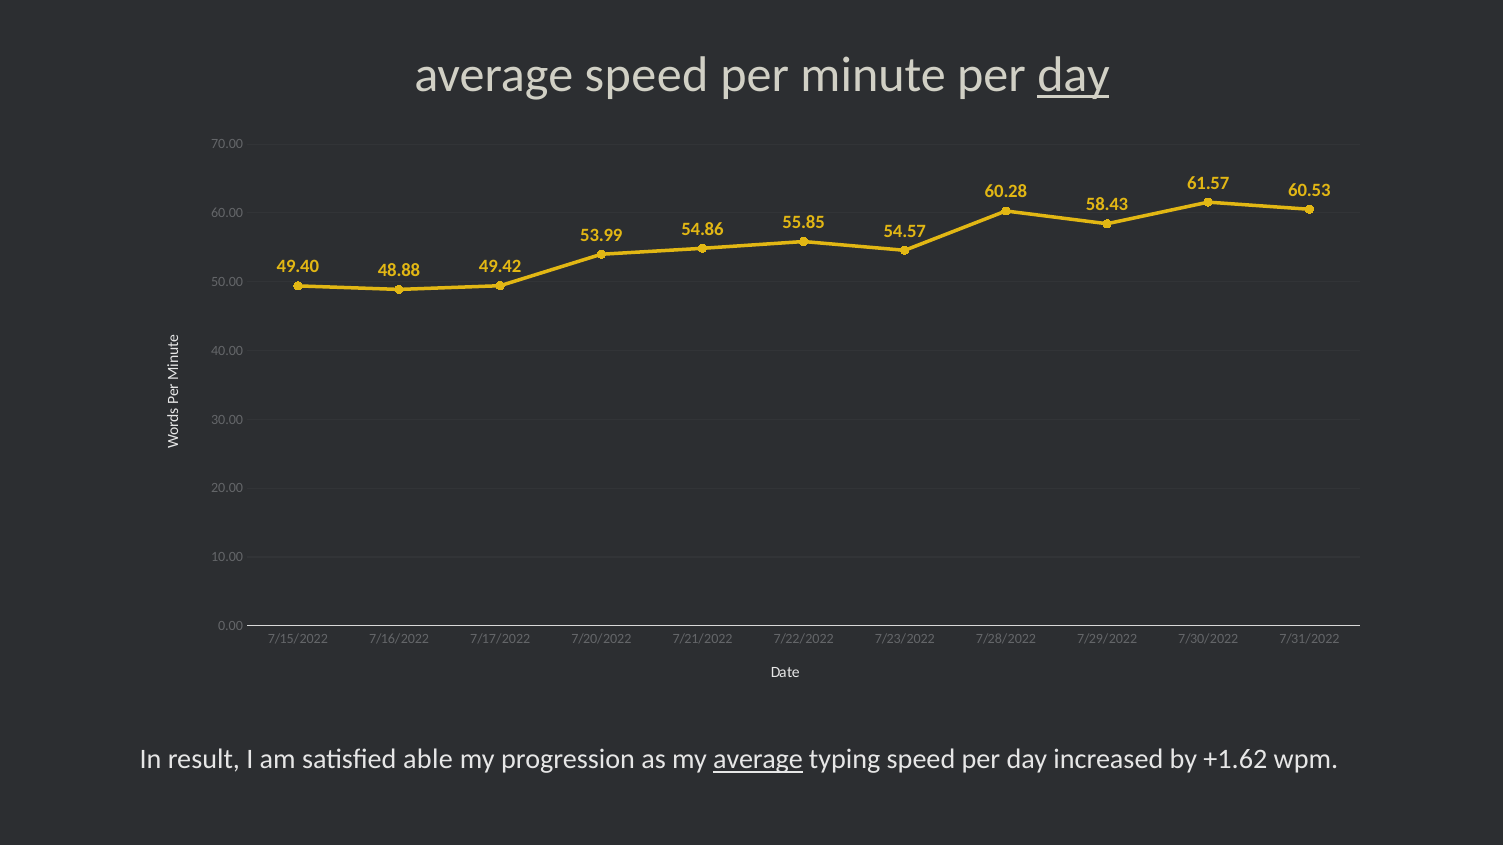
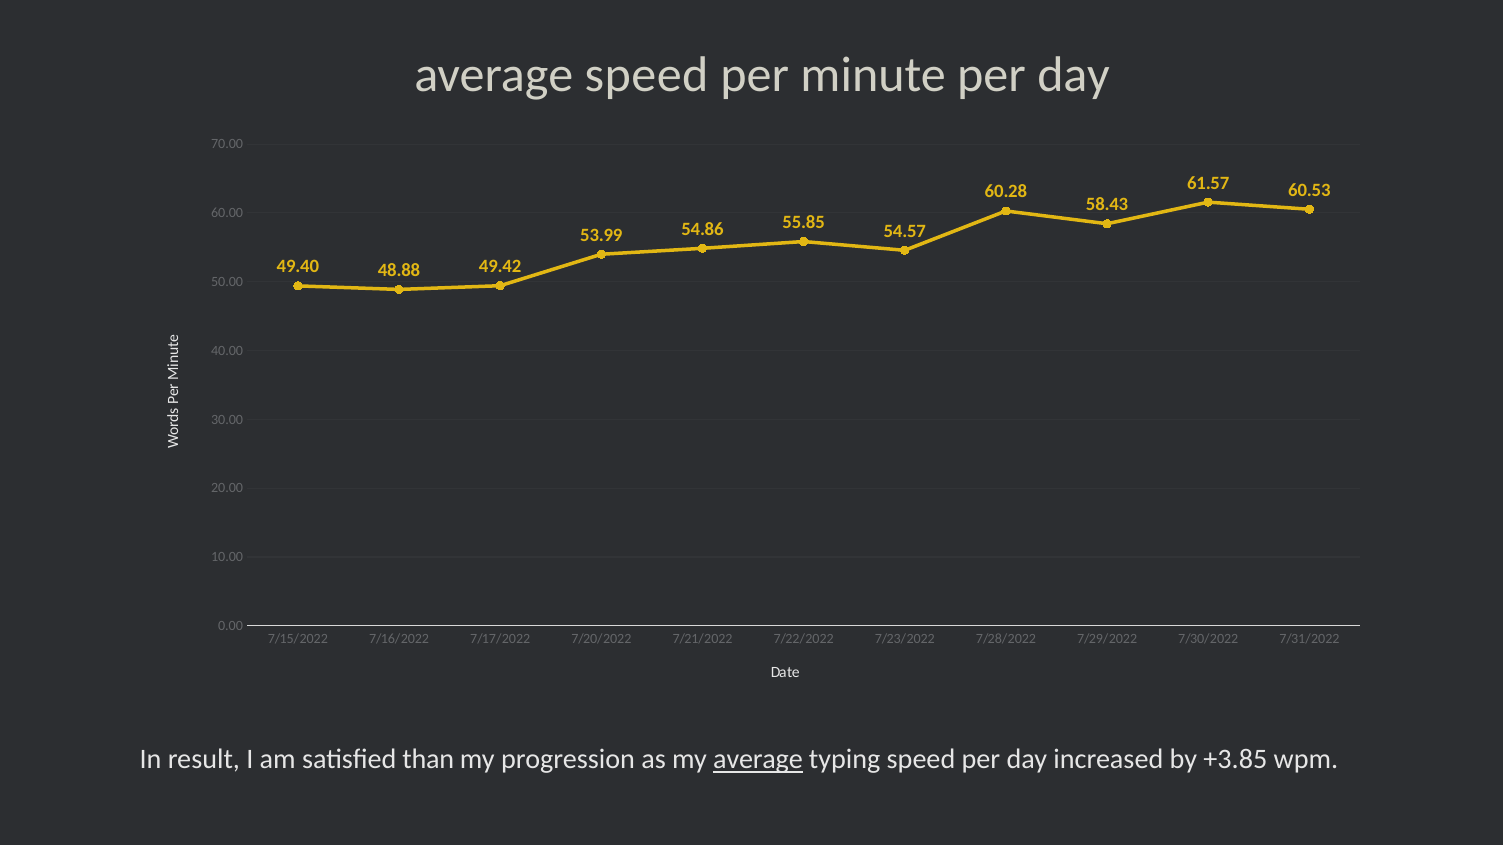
day at (1073, 75) underline: present -> none
able: able -> than
+1.62: +1.62 -> +3.85
